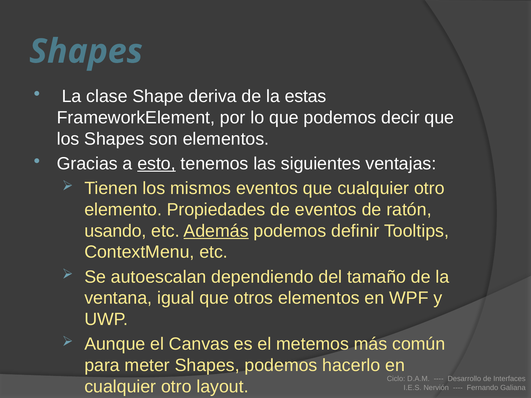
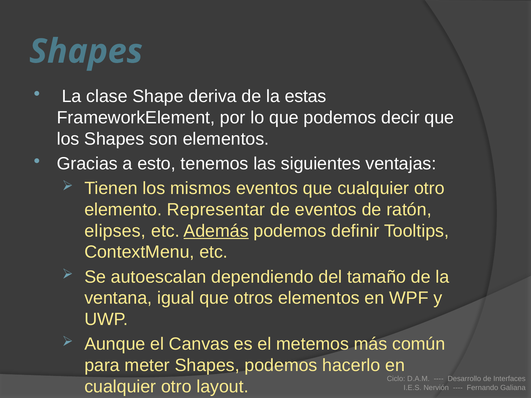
esto underline: present -> none
Propiedades: Propiedades -> Representar
usando: usando -> elipses
